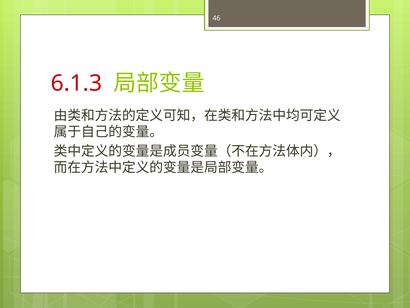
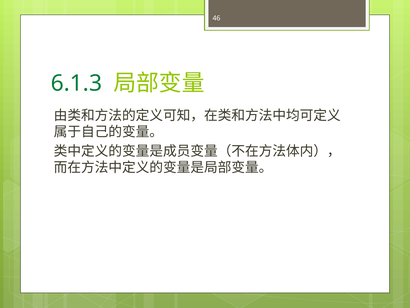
6.1.3 colour: red -> green
